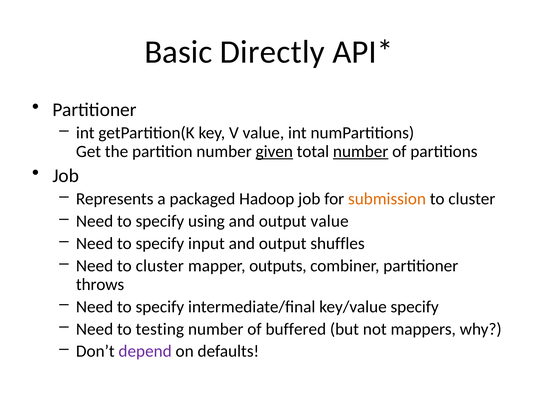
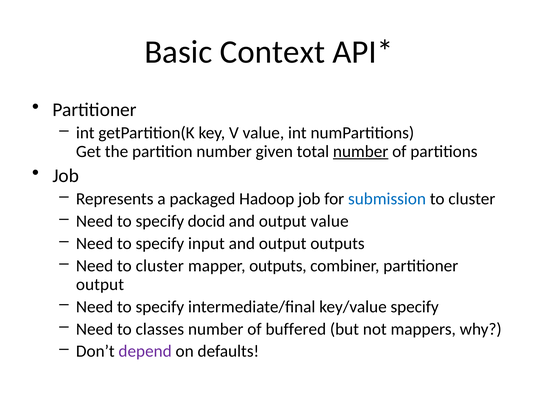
Directly: Directly -> Context
given underline: present -> none
submission colour: orange -> blue
using: using -> docid
output shuffles: shuffles -> outputs
throws at (100, 285): throws -> output
testing: testing -> classes
